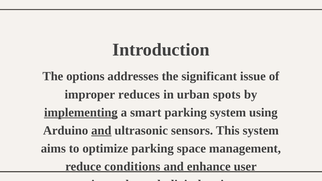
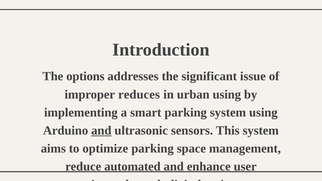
urban spots: spots -> using
implementing underline: present -> none
conditions: conditions -> automated
